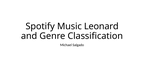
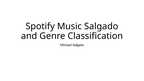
Music Leonard: Leonard -> Salgado
